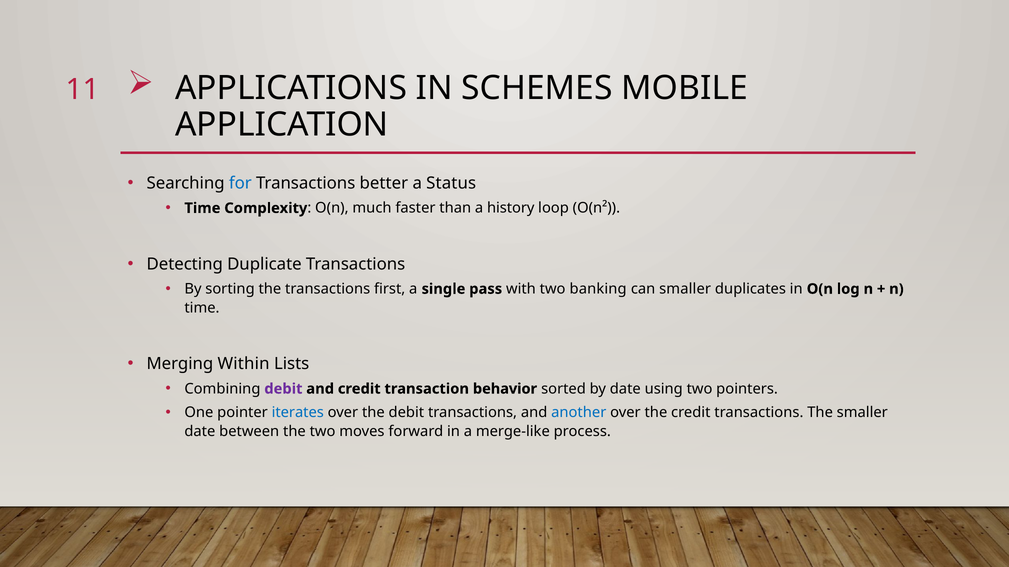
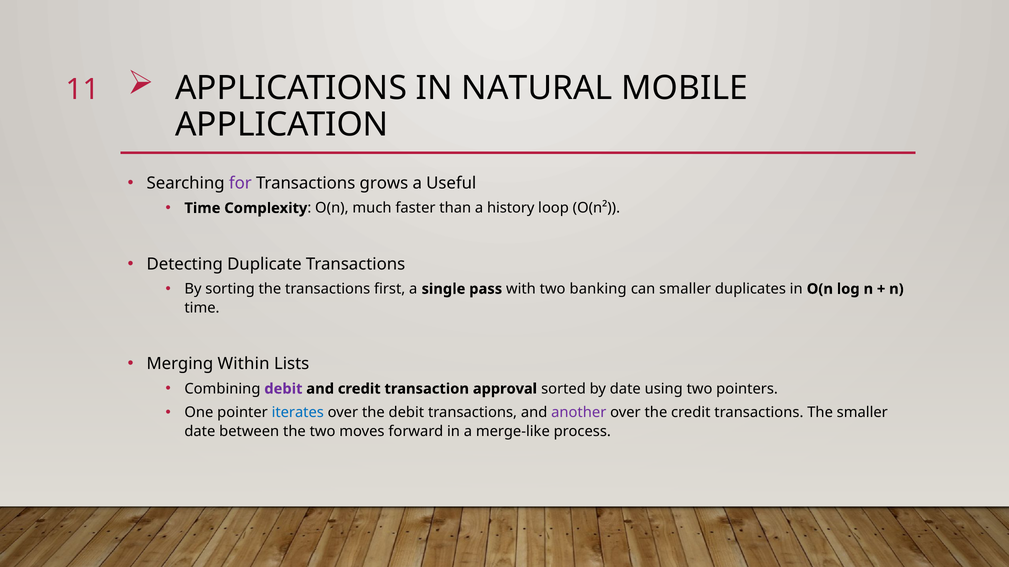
SCHEMES: SCHEMES -> NATURAL
for colour: blue -> purple
better: better -> grows
Status: Status -> Useful
behavior: behavior -> approval
another colour: blue -> purple
